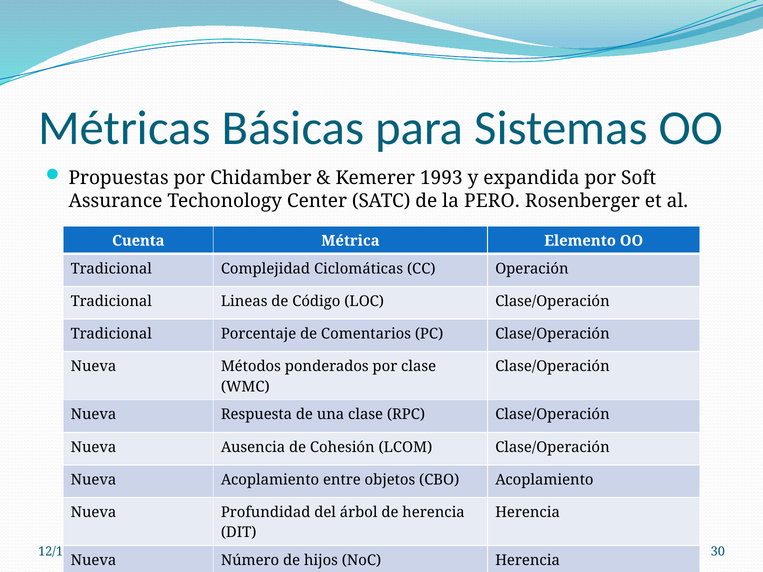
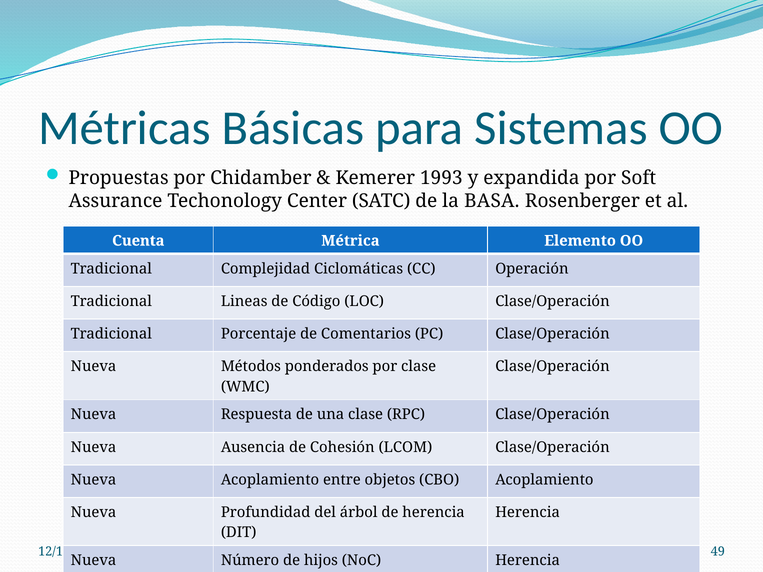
PERO: PERO -> BASA
30: 30 -> 49
